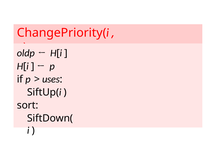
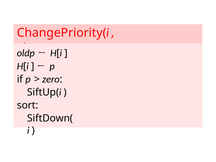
uses: uses -> zero
